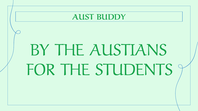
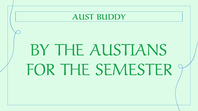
STUDENTS: STUDENTS -> SEMESTER
